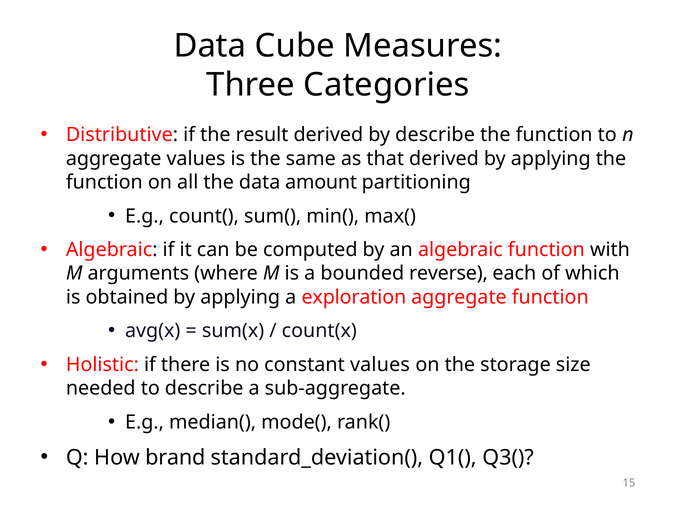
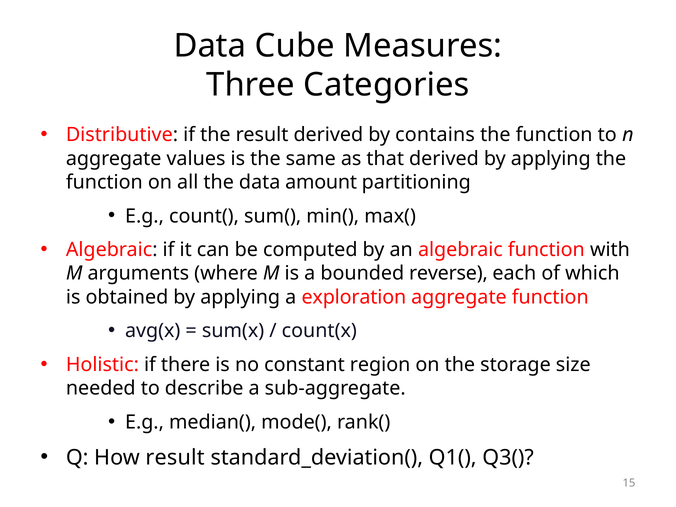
by describe: describe -> contains
constant values: values -> region
How brand: brand -> result
